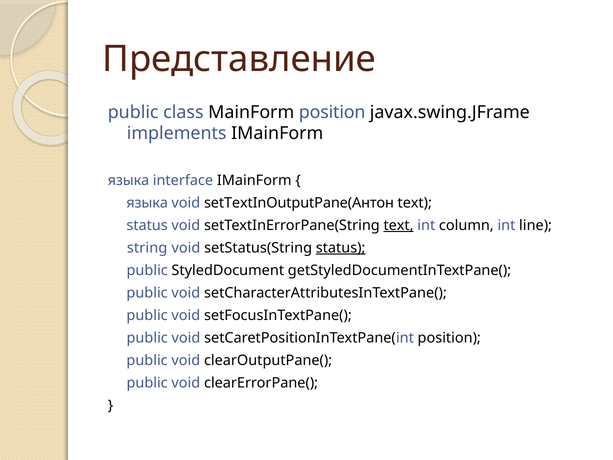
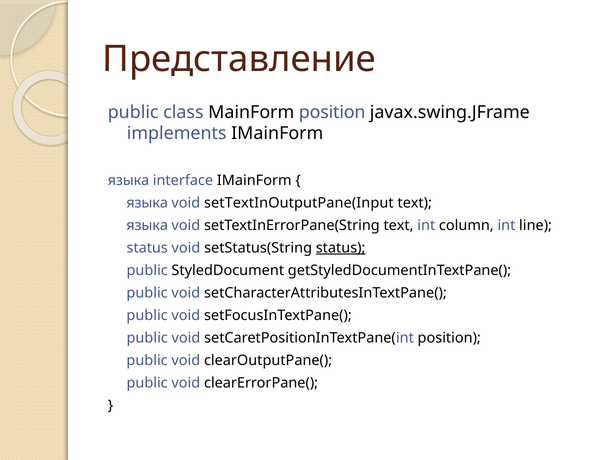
setTextInOutputPane(Антон: setTextInOutputPane(Антон -> setTextInOutputPane(Input
status at (147, 225): status -> языка
text at (399, 225) underline: present -> none
string at (147, 248): string -> status
